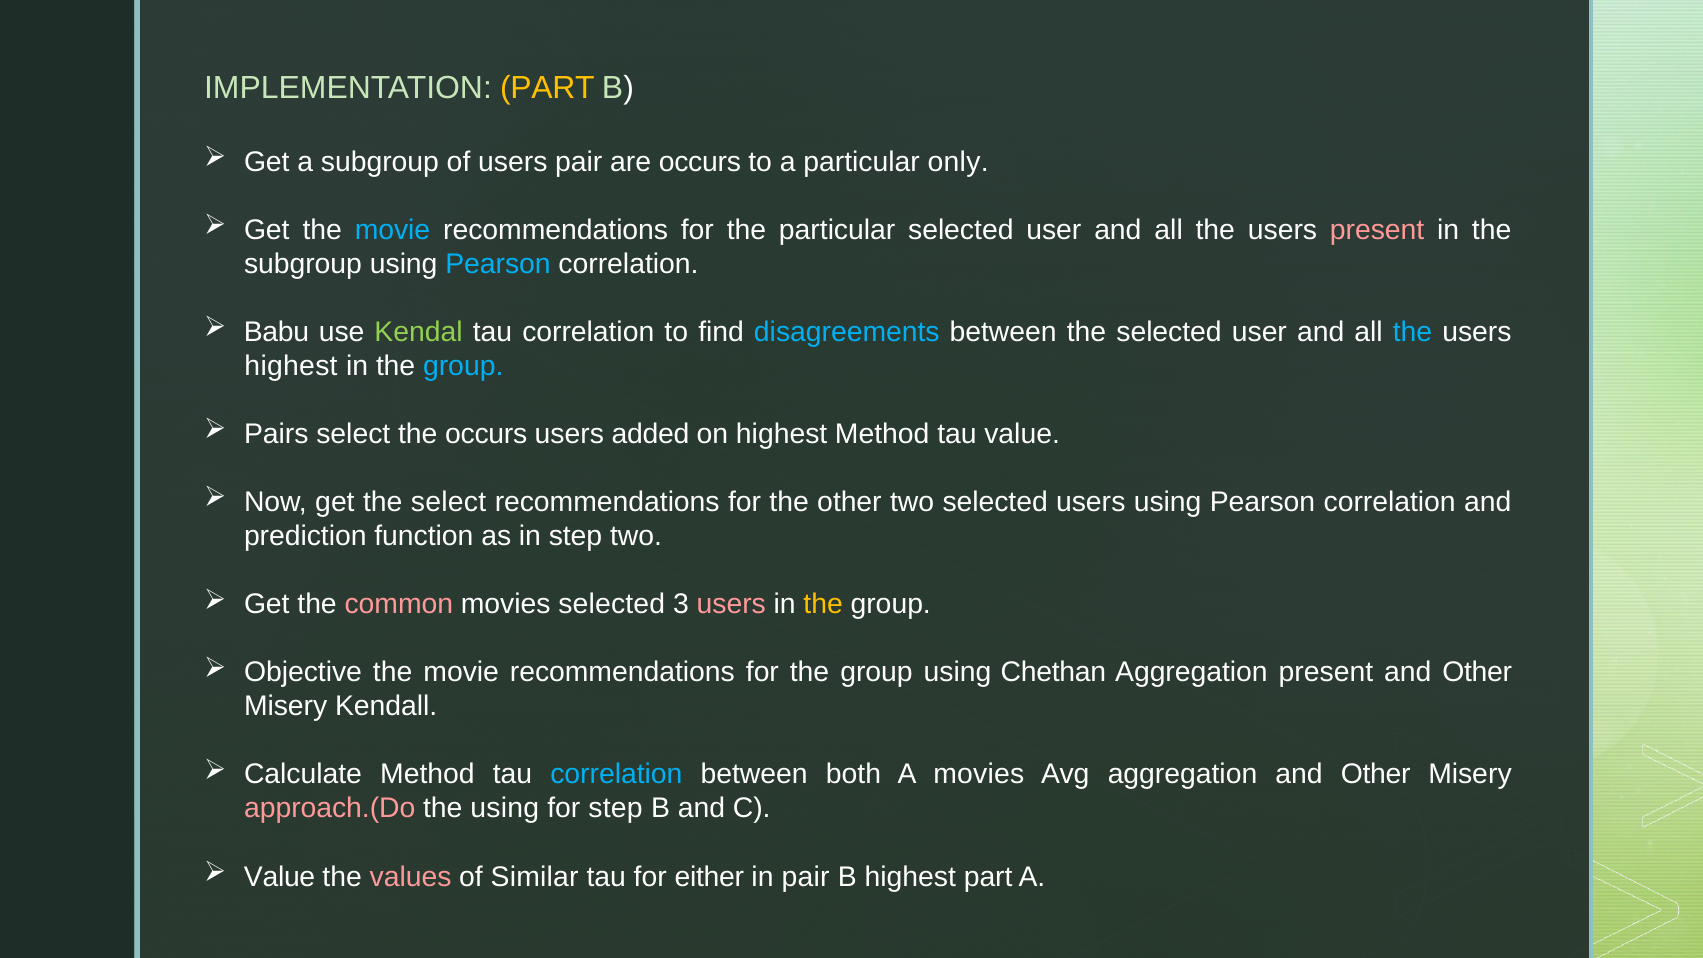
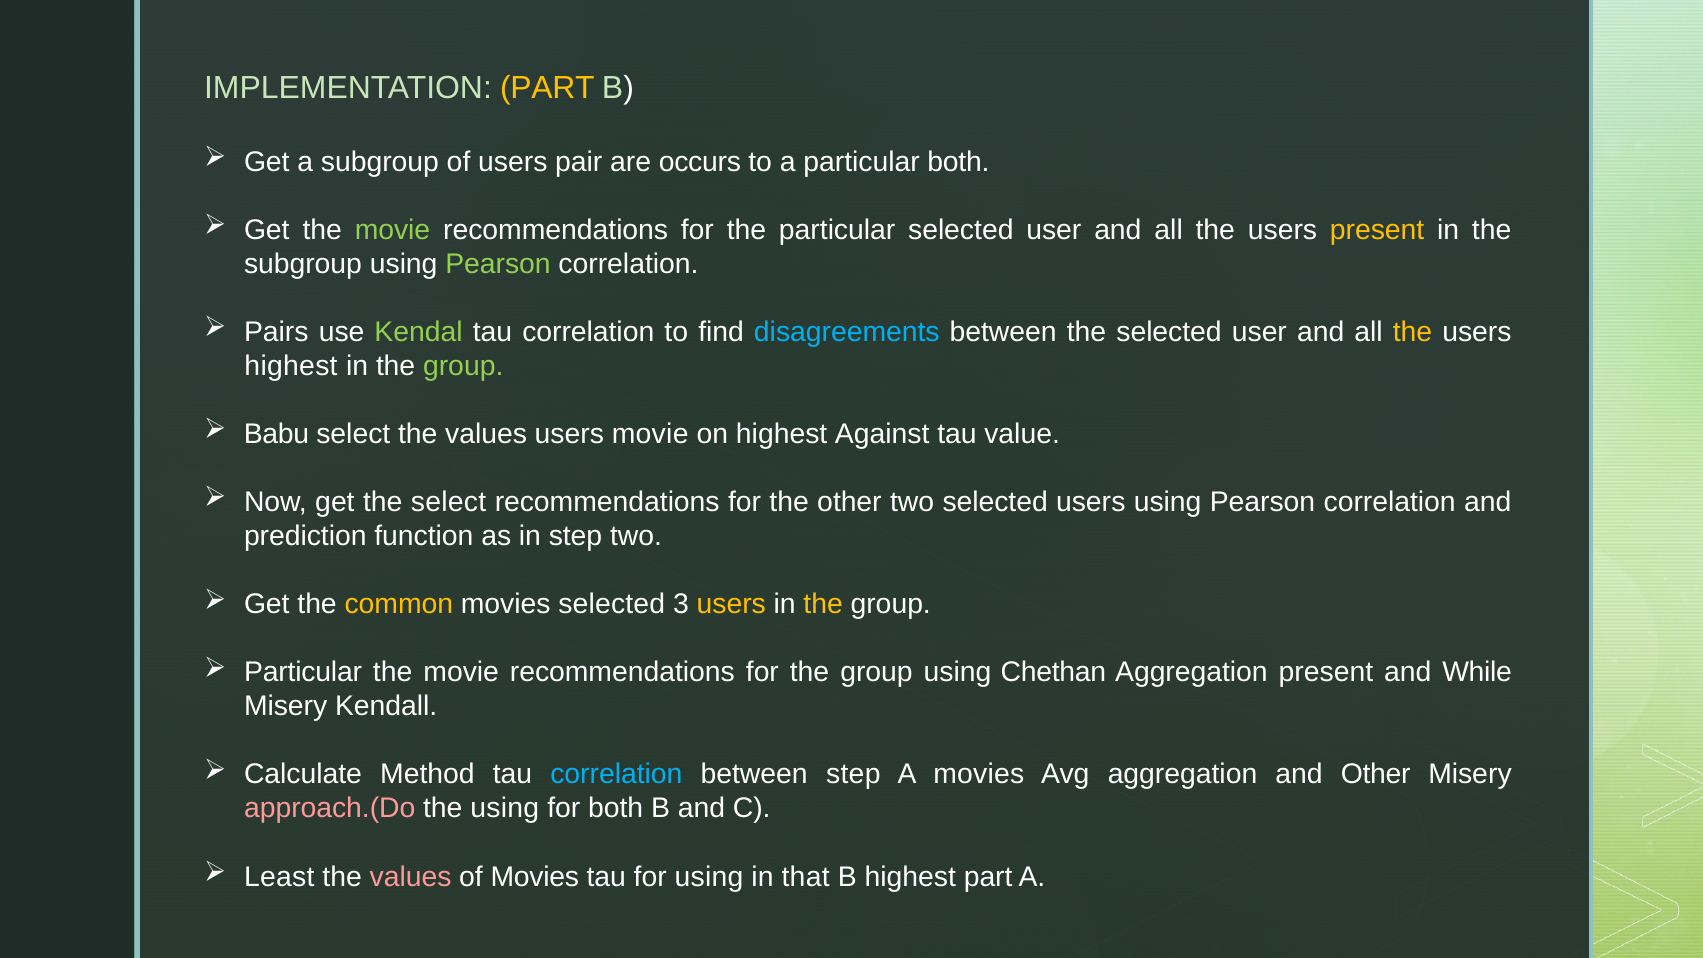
particular only: only -> both
movie at (393, 230) colour: light blue -> light green
present at (1377, 230) colour: pink -> yellow
Pearson at (498, 264) colour: light blue -> light green
Babu: Babu -> Pairs
the at (1413, 332) colour: light blue -> yellow
group at (463, 366) colour: light blue -> light green
Pairs: Pairs -> Babu
select the occurs: occurs -> values
users added: added -> movie
highest Method: Method -> Against
common colour: pink -> yellow
users at (731, 604) colour: pink -> yellow
Objective at (303, 672): Objective -> Particular
Other at (1477, 672): Other -> While
between both: both -> step
for step: step -> both
Value at (280, 877): Value -> Least
of Similar: Similar -> Movies
for either: either -> using
in pair: pair -> that
